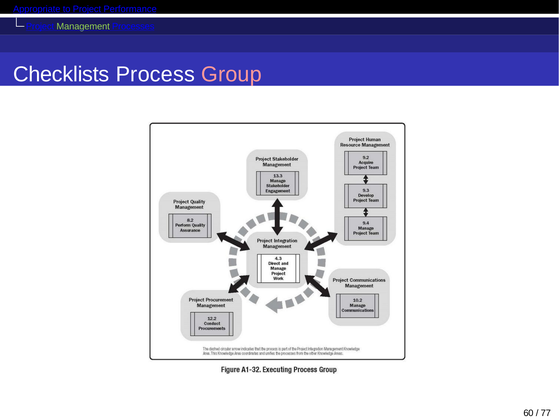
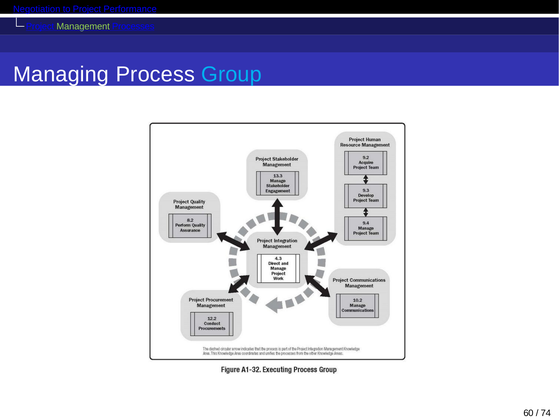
Appropriate: Appropriate -> Negotiation
Checklists: Checklists -> Managing
Group colour: pink -> light blue
77: 77 -> 74
